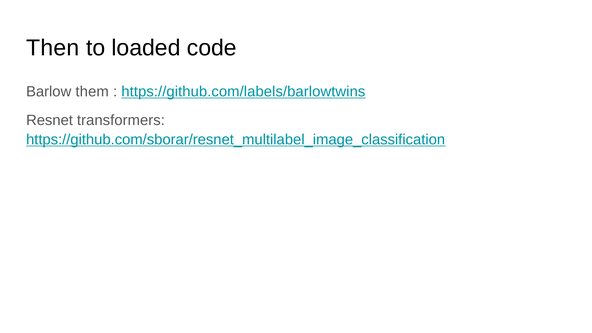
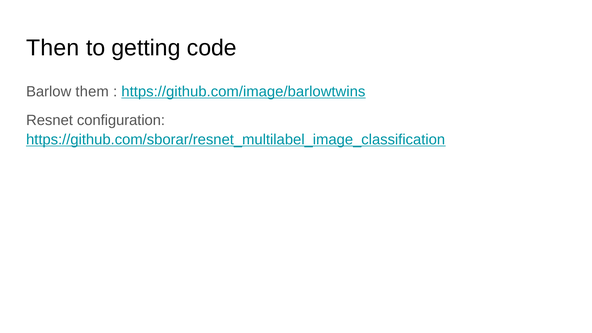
loaded: loaded -> getting
https://github.com/labels/barlowtwins: https://github.com/labels/barlowtwins -> https://github.com/image/barlowtwins
transformers: transformers -> configuration
